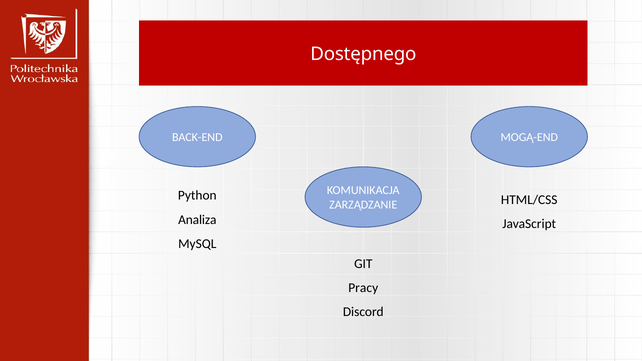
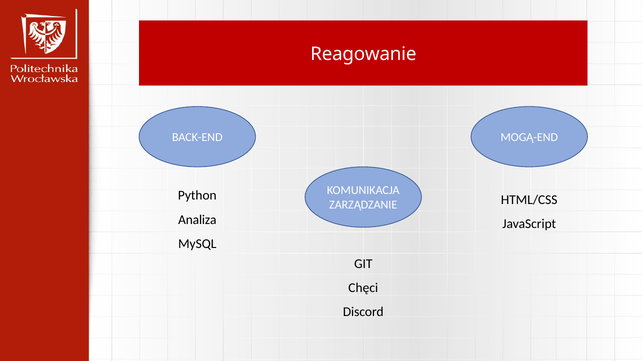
Dostępnego: Dostępnego -> Reagowanie
Pracy: Pracy -> Chęci
